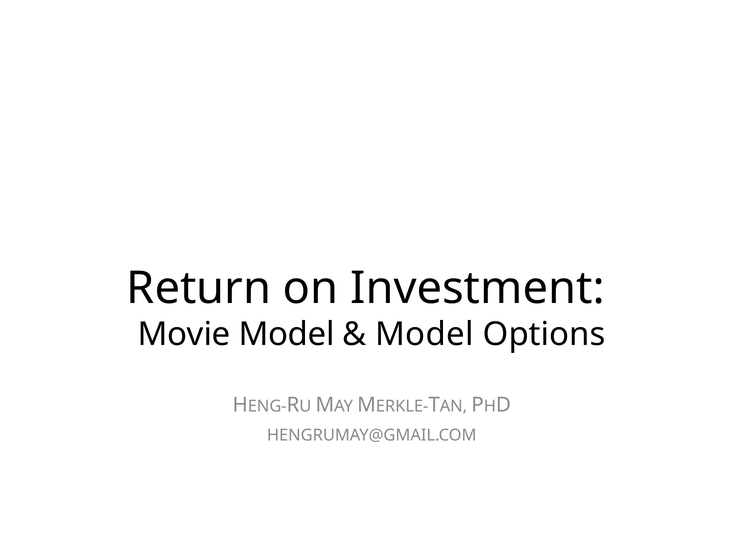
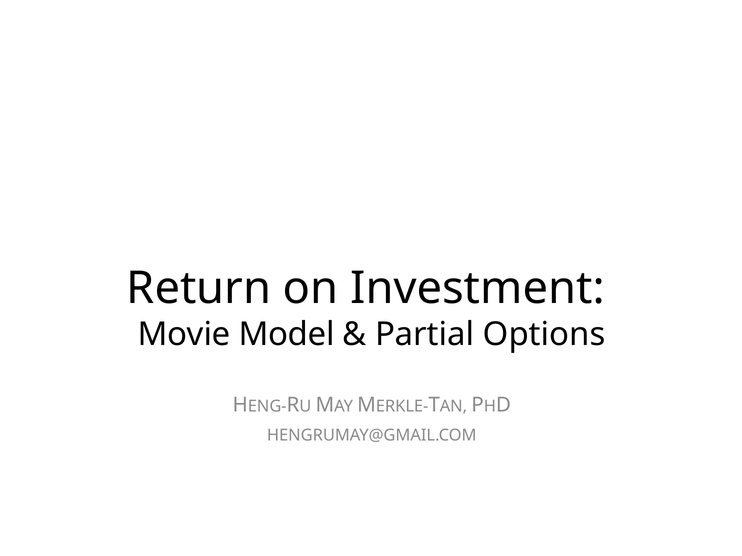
Model at (424, 334): Model -> Partial
